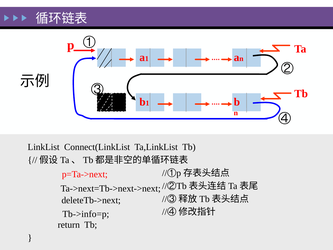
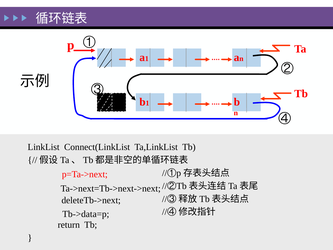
Tb->info=p: Tb->info=p -> Tb->data=p
